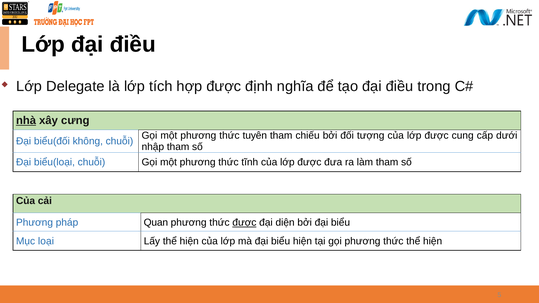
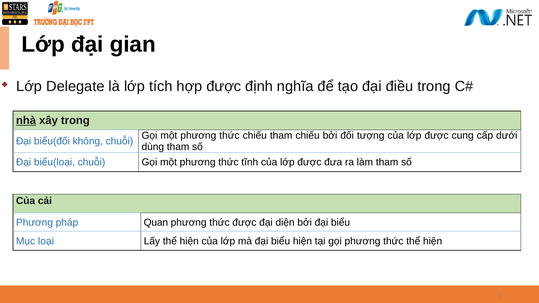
Lớp đại điều: điều -> gian
xây cưng: cưng -> trong
thức tuyên: tuyên -> chiếu
nhập: nhập -> dùng
được at (244, 223) underline: present -> none
